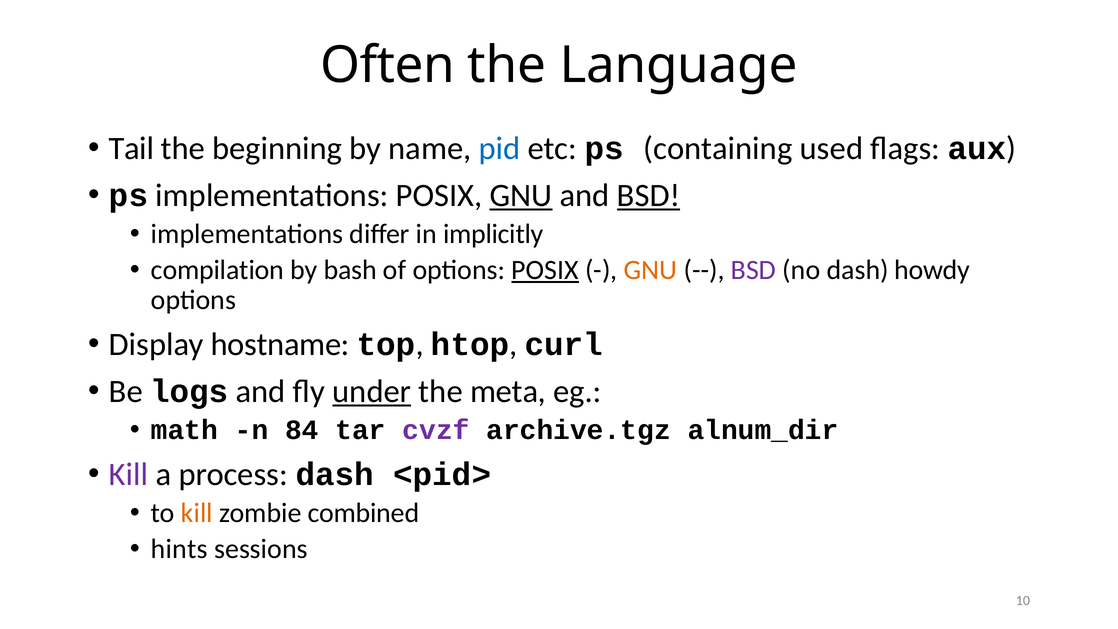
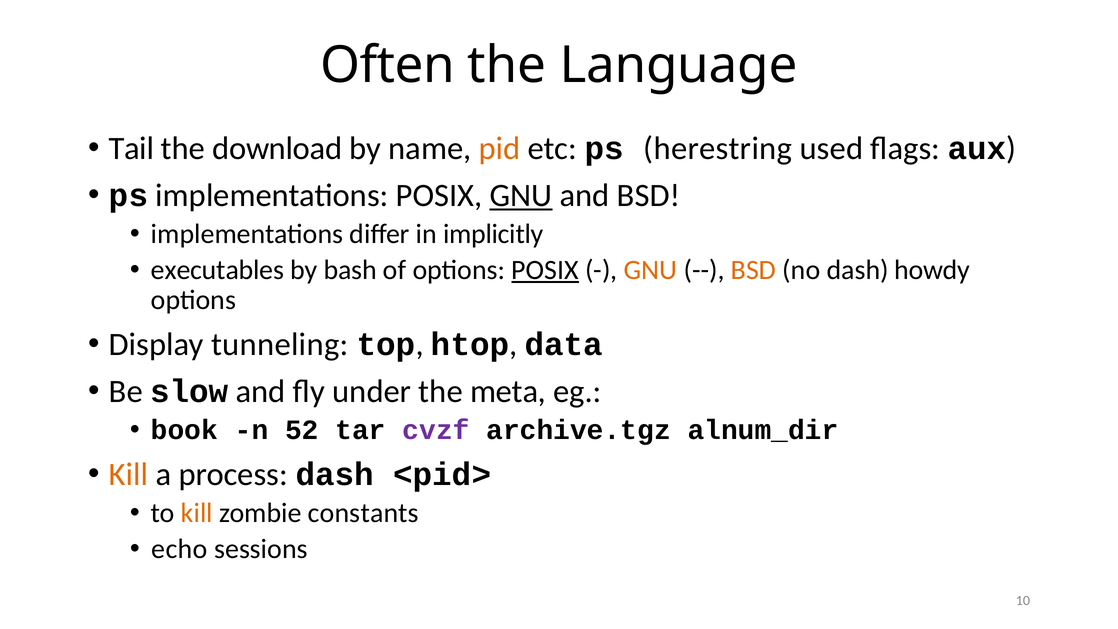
beginning: beginning -> download
pid colour: blue -> orange
containing: containing -> herestring
BSD at (649, 195) underline: present -> none
compilation: compilation -> executables
BSD at (754, 270) colour: purple -> orange
hostname: hostname -> tunneling
curl: curl -> data
logs: logs -> slow
under underline: present -> none
math: math -> book
84: 84 -> 52
Kill at (129, 474) colour: purple -> orange
combined: combined -> constants
hints: hints -> echo
